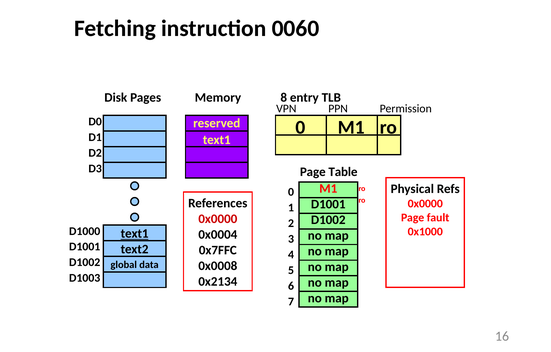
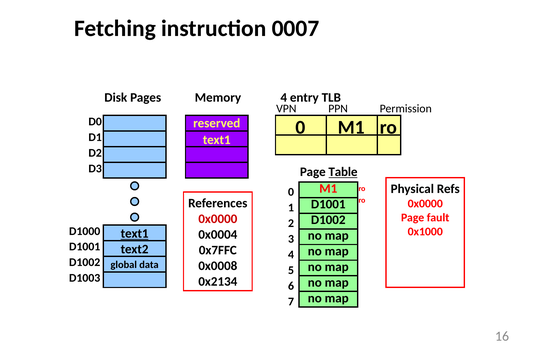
0060: 0060 -> 0007
Pages 8: 8 -> 4
Table underline: none -> present
